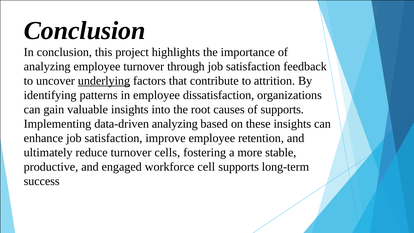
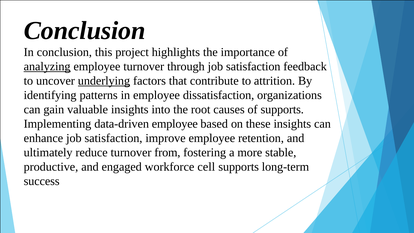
analyzing at (47, 66) underline: none -> present
data-driven analyzing: analyzing -> employee
cells: cells -> from
